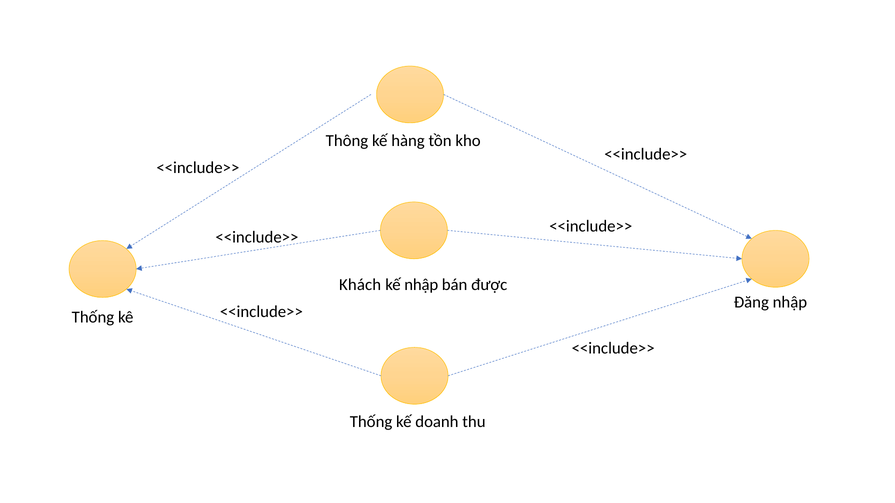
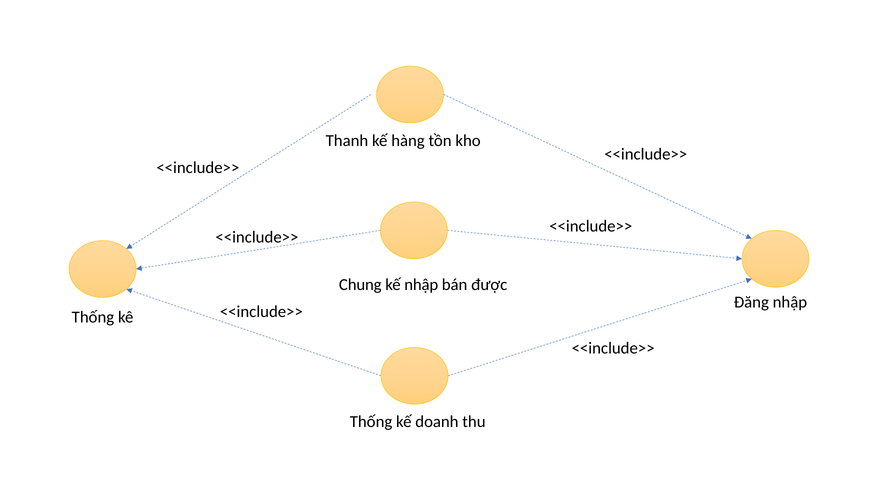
Thông: Thông -> Thanh
Khách: Khách -> Chung
